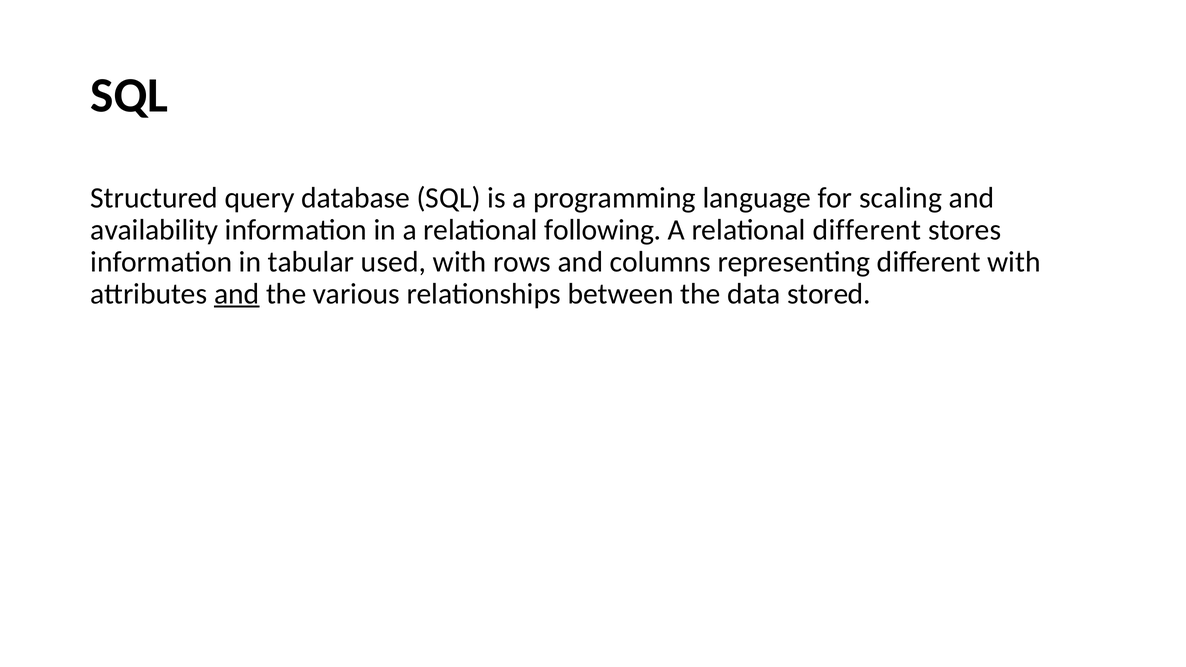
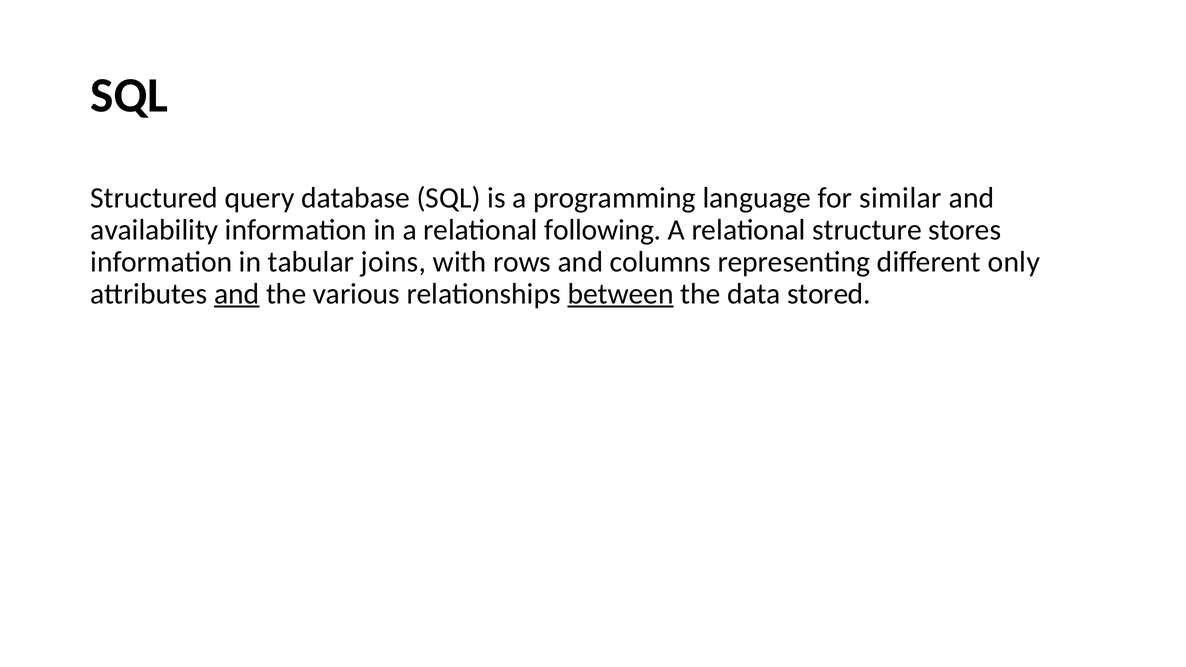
scaling: scaling -> similar
relational different: different -> structure
used: used -> joins
different with: with -> only
between underline: none -> present
